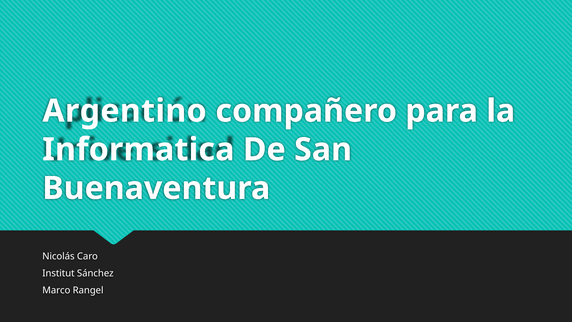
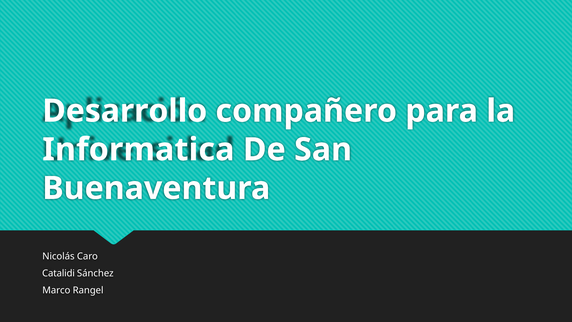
Argentino: Argentino -> Desarrollo
Institut: Institut -> Catalidi
